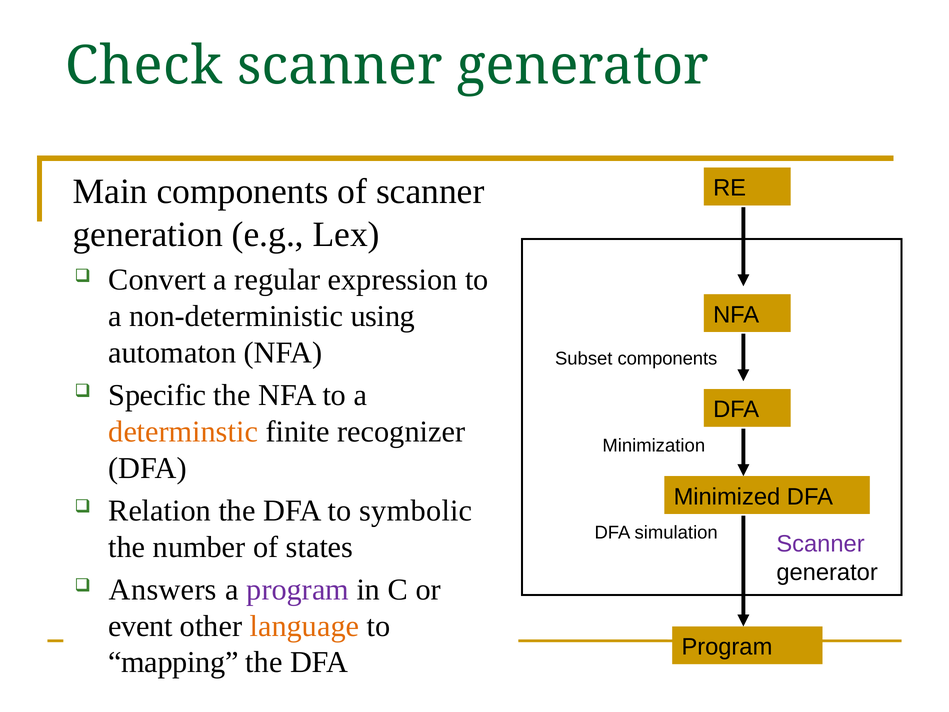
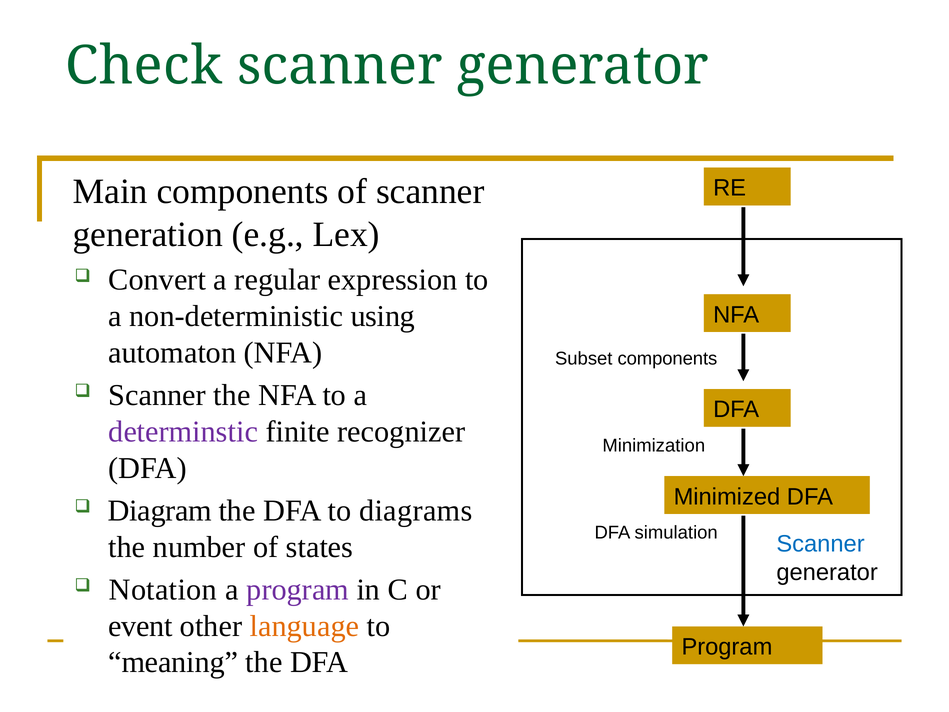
Specific at (157, 395): Specific -> Scanner
determinstic colour: orange -> purple
Relation: Relation -> Diagram
symbolic: symbolic -> diagrams
Scanner at (821, 544) colour: purple -> blue
Answers: Answers -> Notation
mapping: mapping -> meaning
